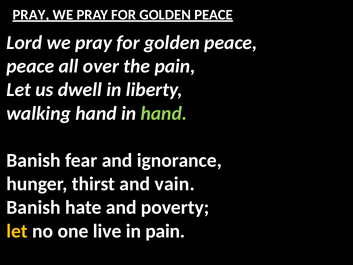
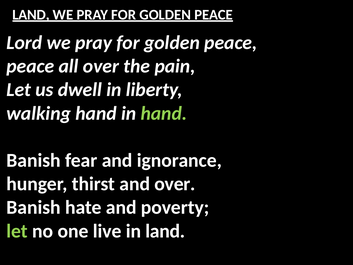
PRAY at (31, 15): PRAY -> LAND
and vain: vain -> over
let at (17, 231) colour: yellow -> light green
in pain: pain -> land
